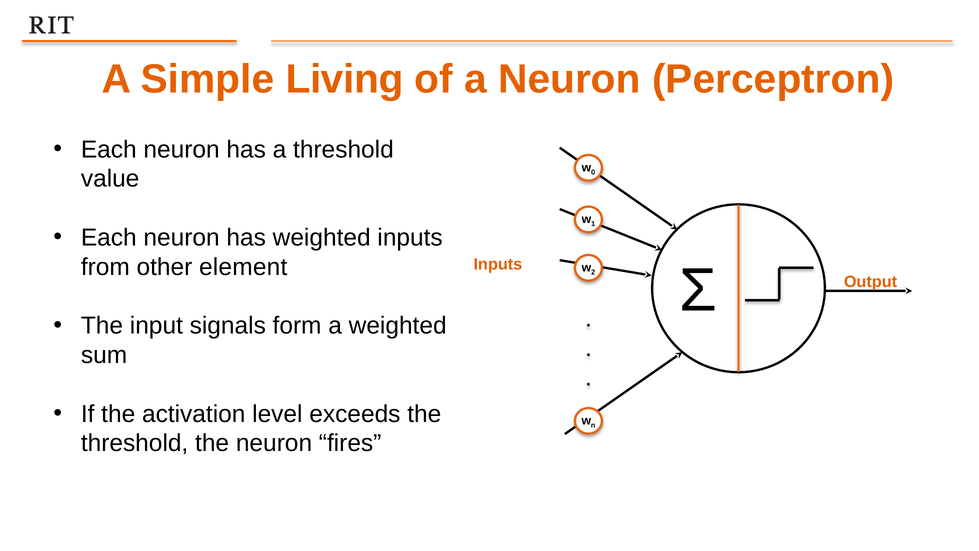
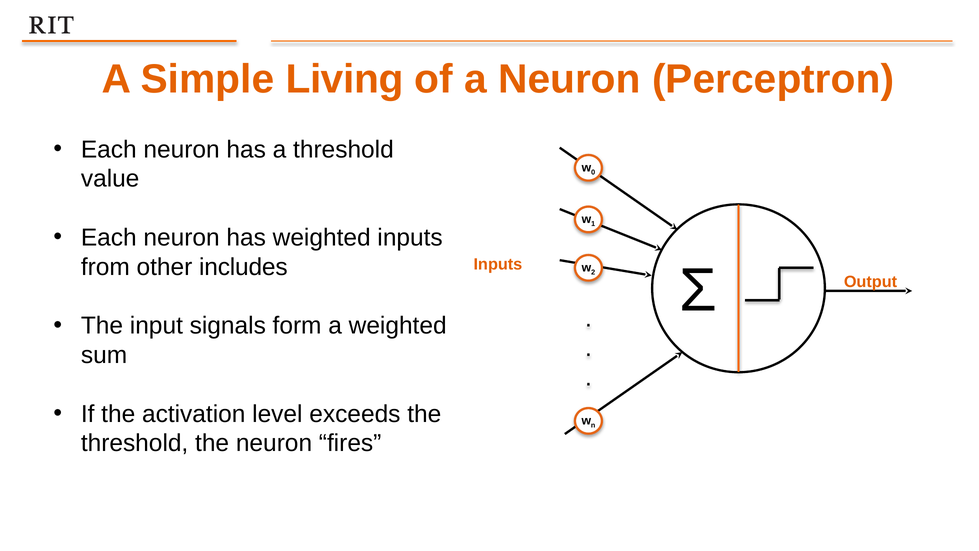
element: element -> includes
